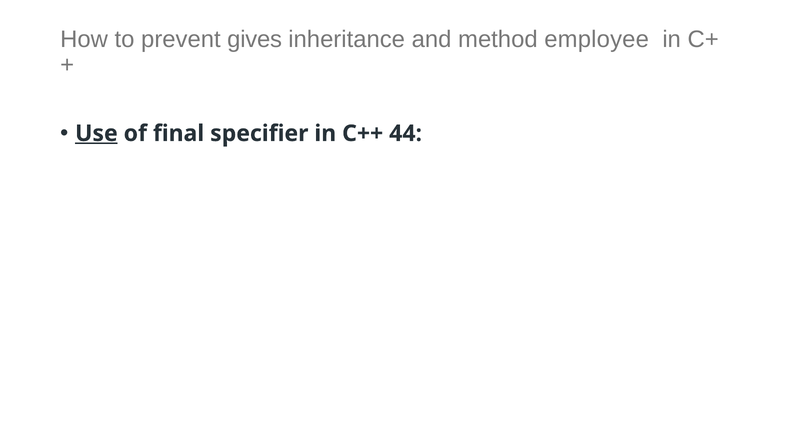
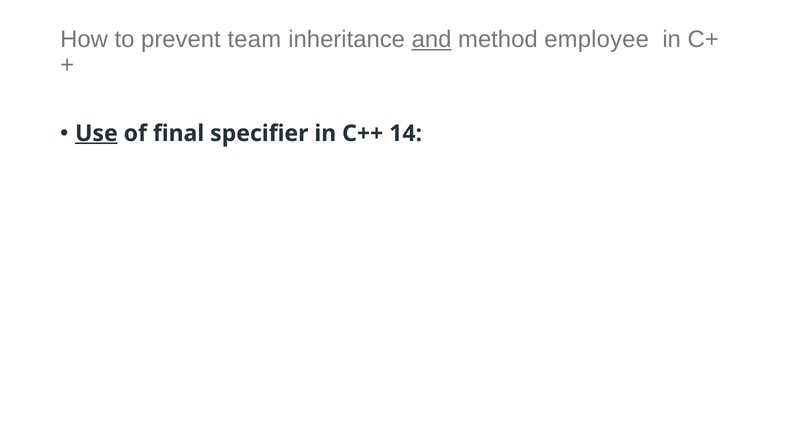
gives: gives -> team
and underline: none -> present
44: 44 -> 14
